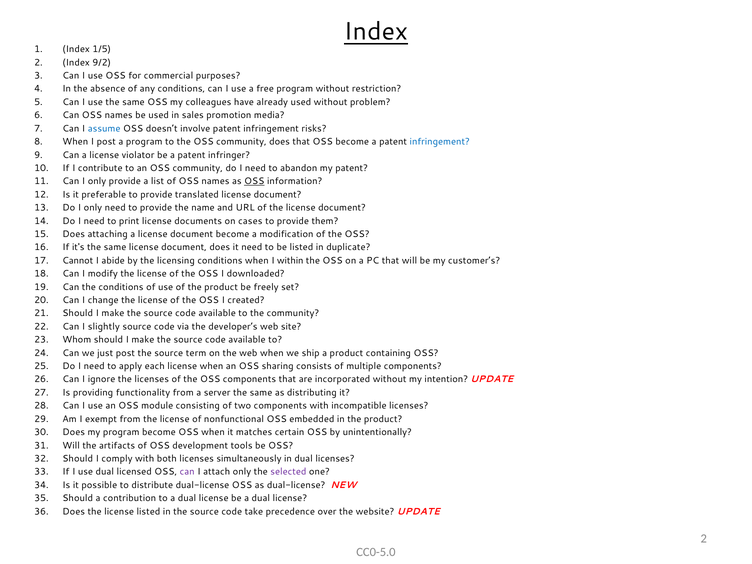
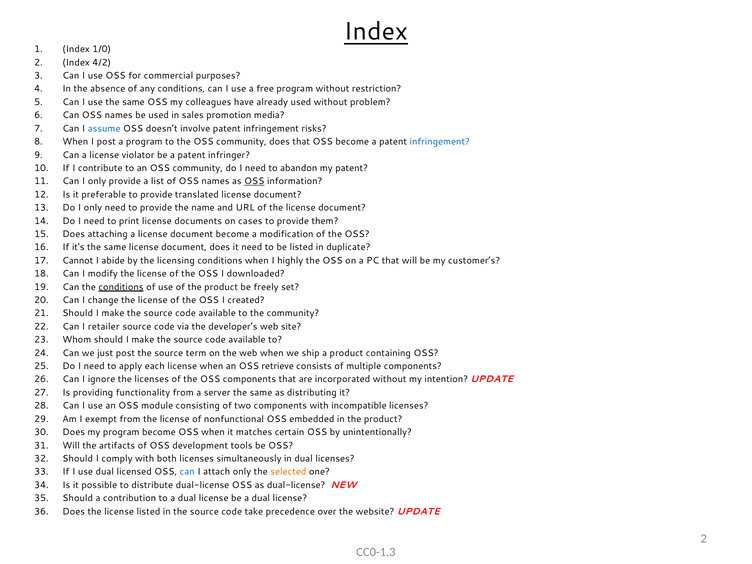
1/5: 1/5 -> 1/0
9/2: 9/2 -> 4/2
within: within -> highly
conditions at (121, 287) underline: none -> present
slightly: slightly -> retailer
sharing: sharing -> retrieve
can at (187, 472) colour: purple -> blue
selected colour: purple -> orange
CC0-5.0: CC0-5.0 -> CC0-1.3
